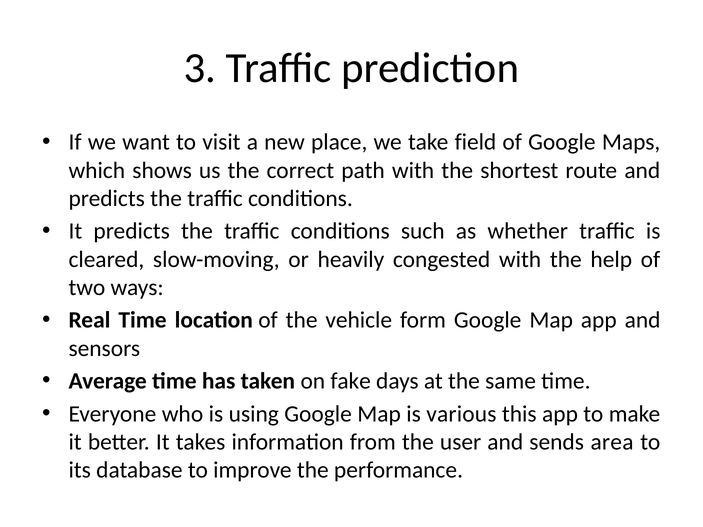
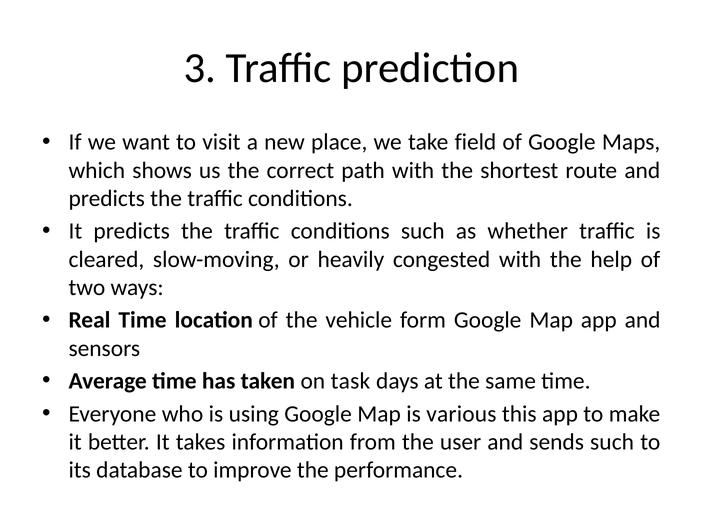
fake: fake -> task
sends area: area -> such
